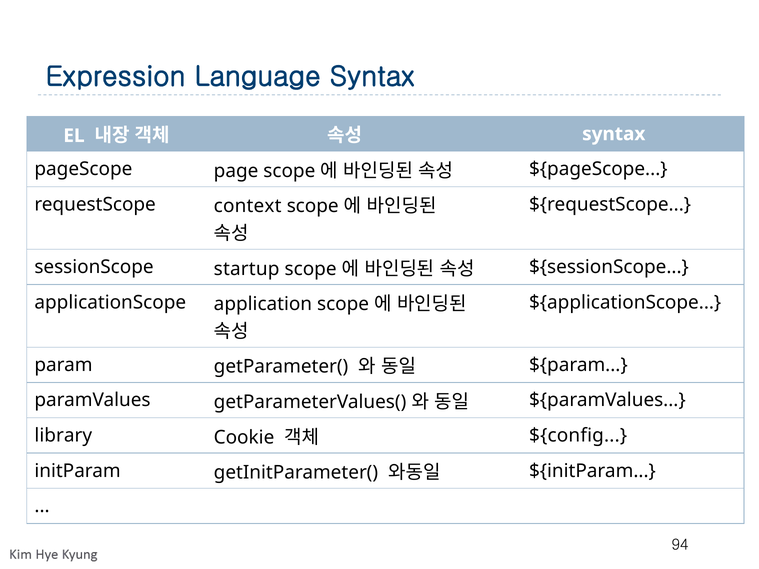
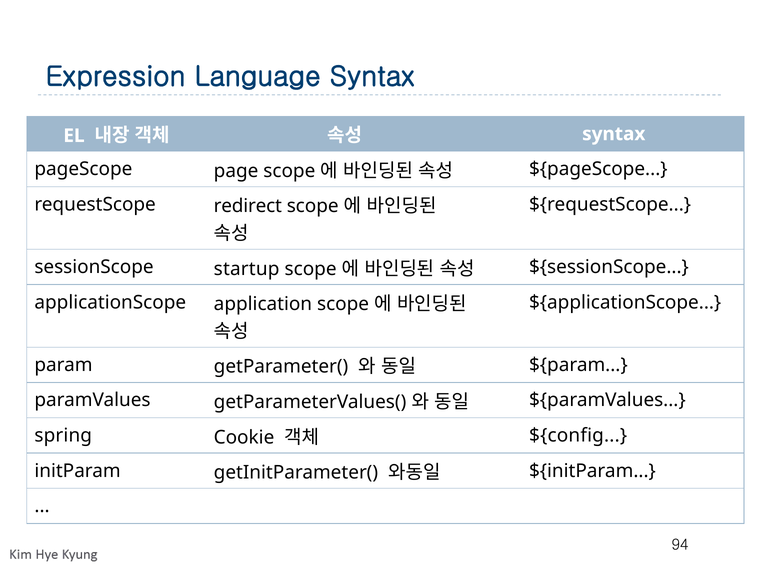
context: context -> redirect
library: library -> spring
